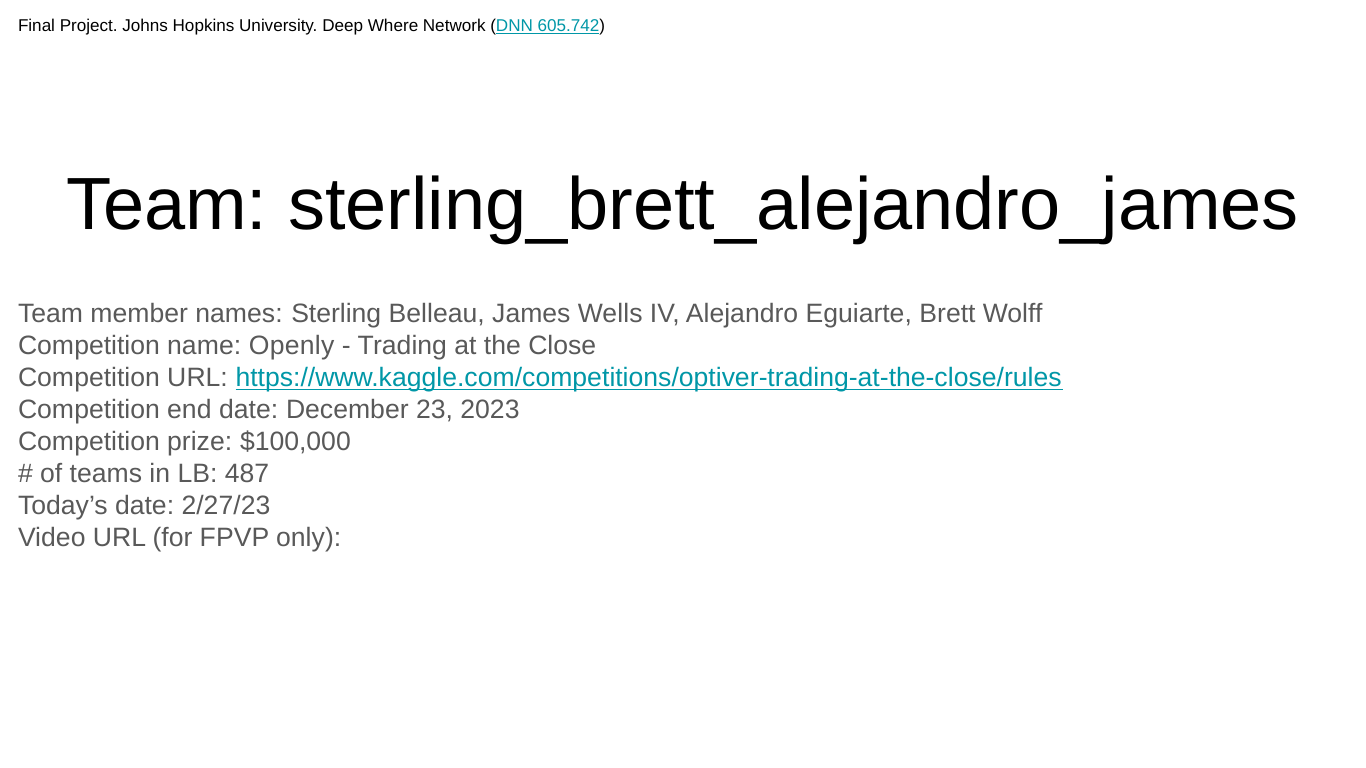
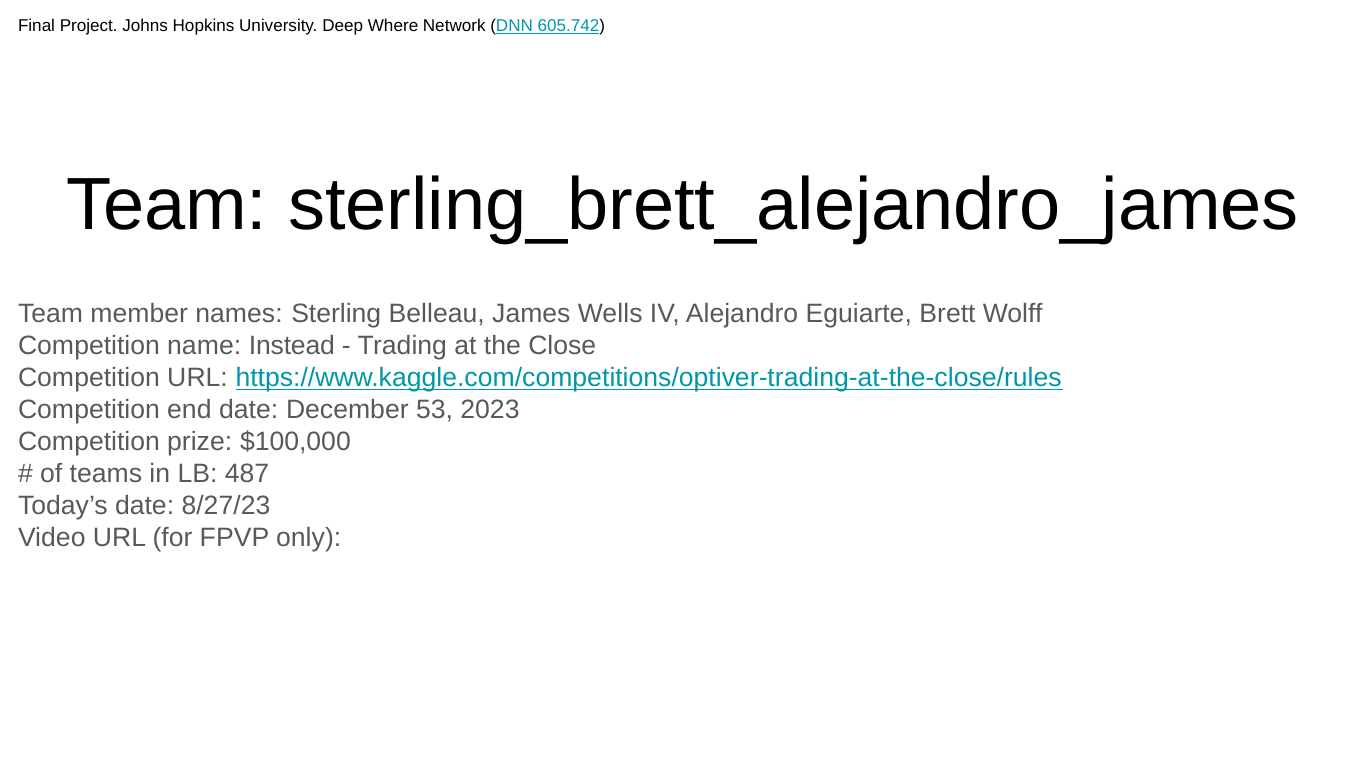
Openly: Openly -> Instead
23: 23 -> 53
2/27/23: 2/27/23 -> 8/27/23
